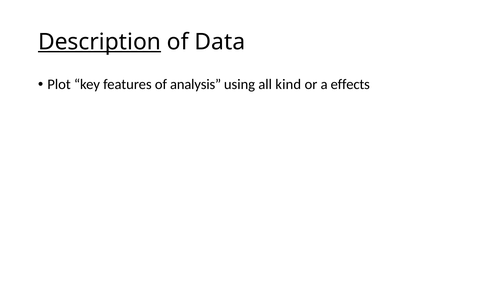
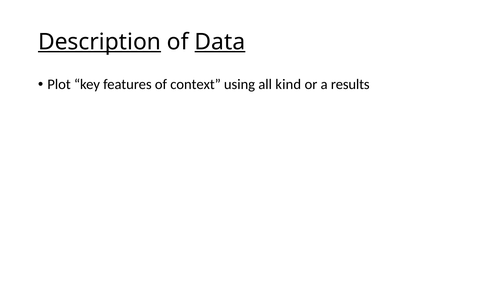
Data underline: none -> present
analysis: analysis -> context
effects: effects -> results
